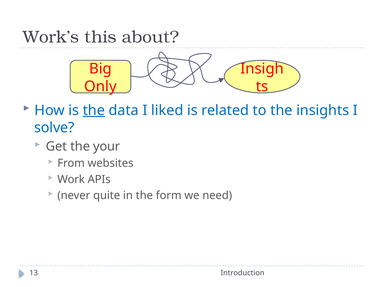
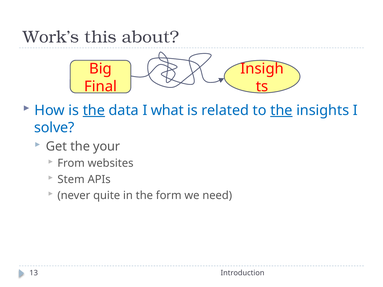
Only: Only -> Final
liked: liked -> what
the at (281, 110) underline: none -> present
Work: Work -> Stem
